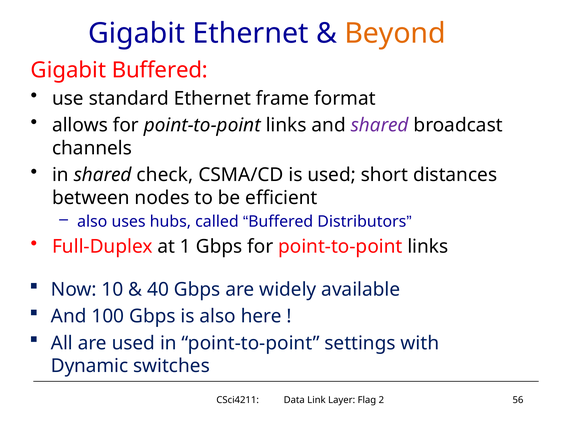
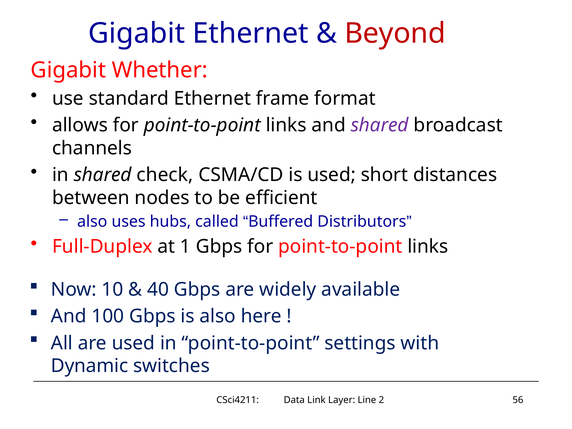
Beyond colour: orange -> red
Gigabit Buffered: Buffered -> Whether
Flag: Flag -> Line
